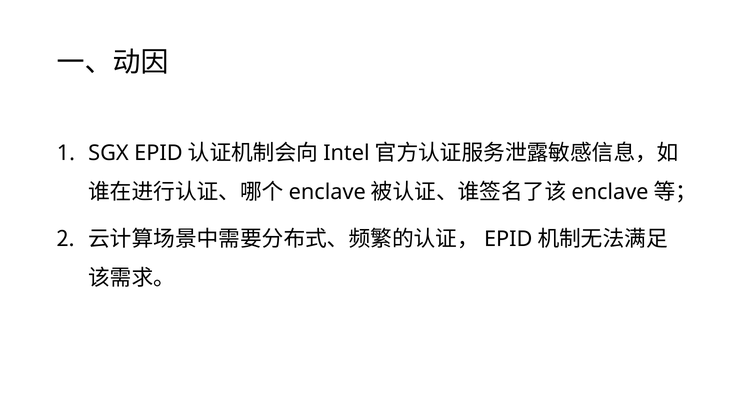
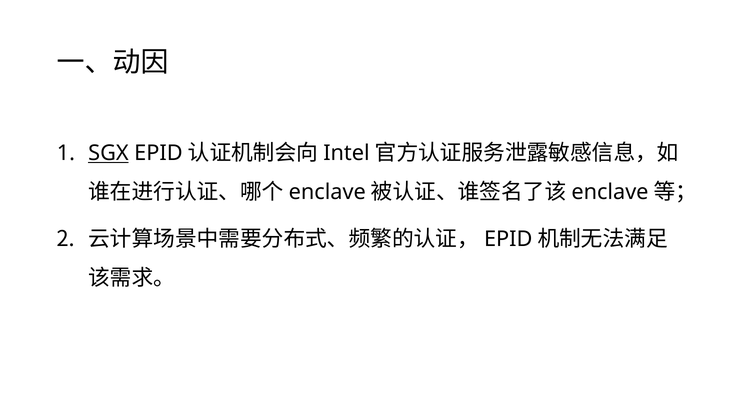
SGX underline: none -> present
